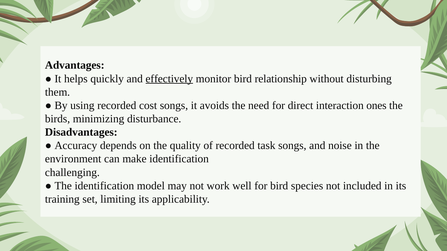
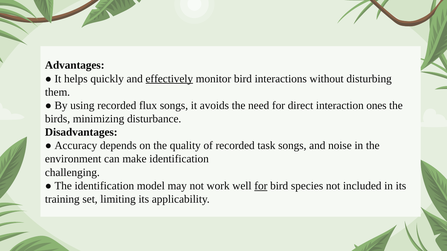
relationship: relationship -> interactions
cost: cost -> flux
for at (261, 186) underline: none -> present
